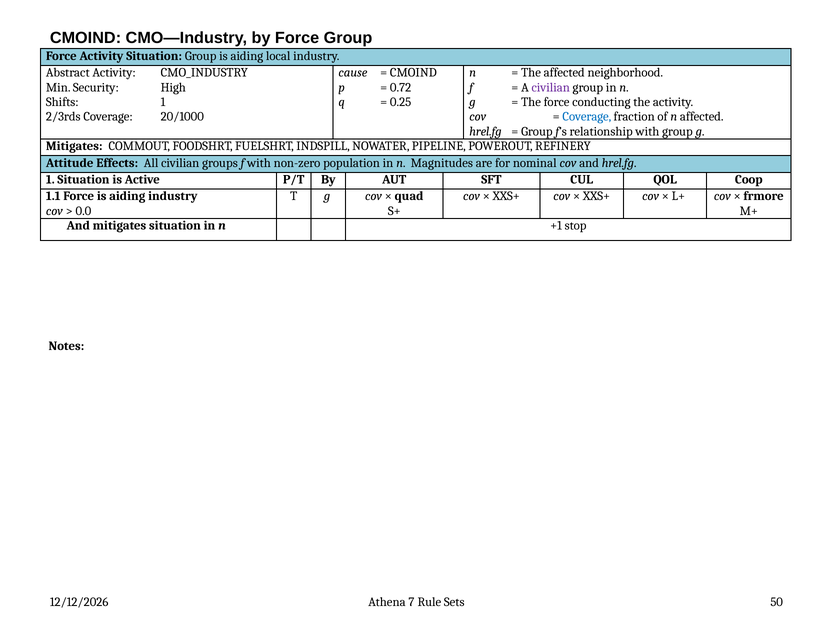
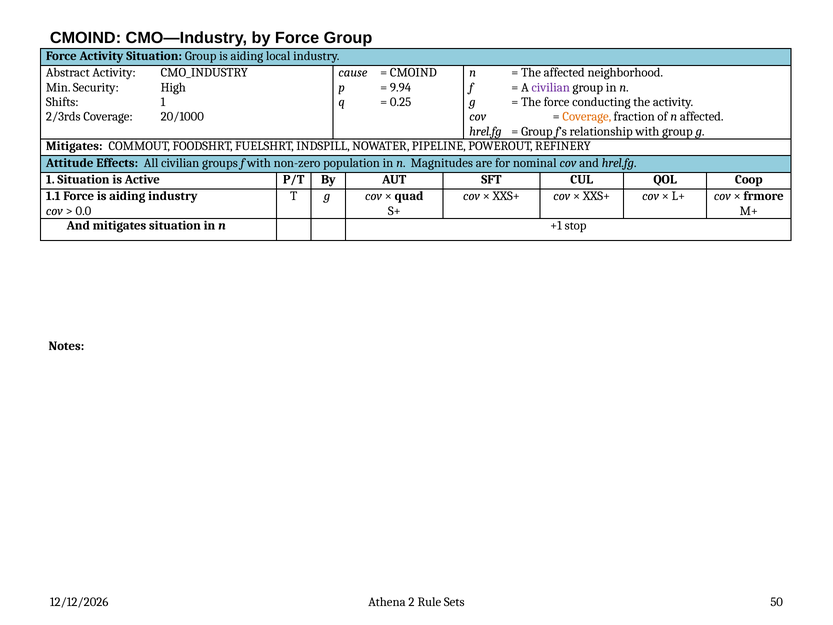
0.72: 0.72 -> 9.94
Coverage at (587, 117) colour: blue -> orange
7: 7 -> 2
